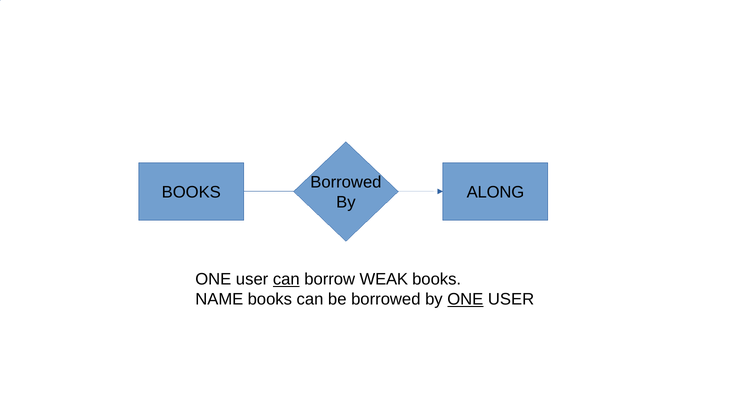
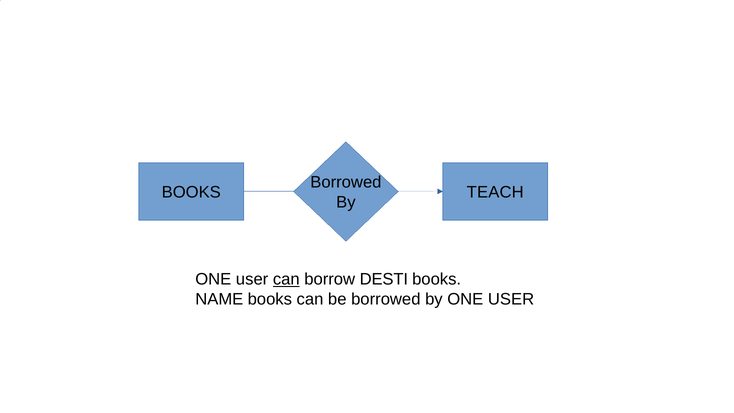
ALONG: ALONG -> TEACH
WEAK: WEAK -> DESTI
ONE at (465, 299) underline: present -> none
